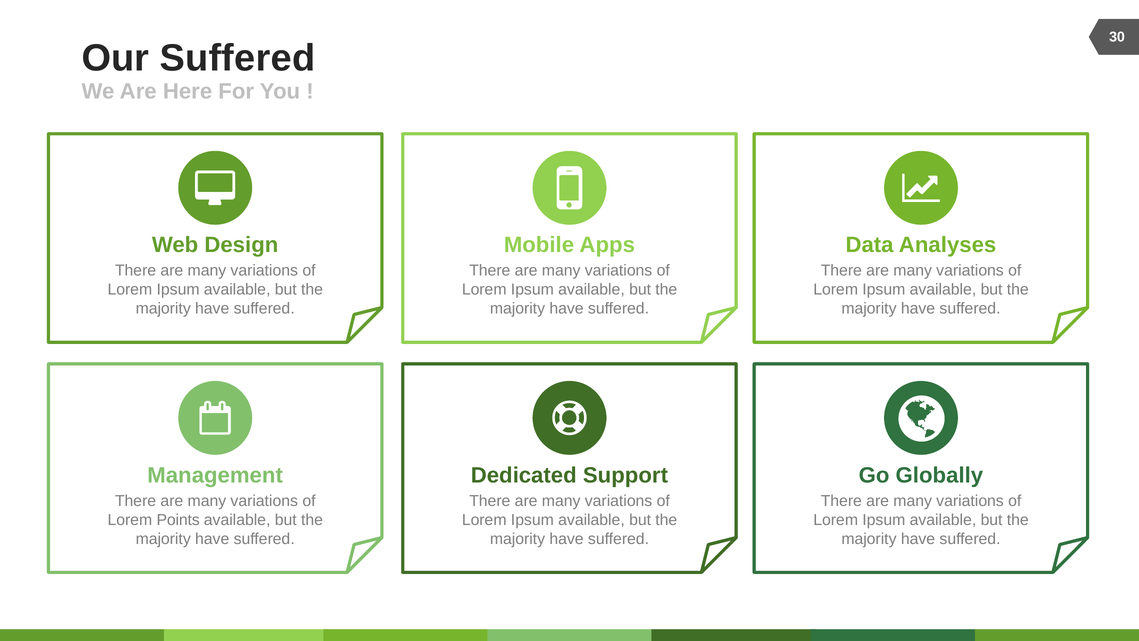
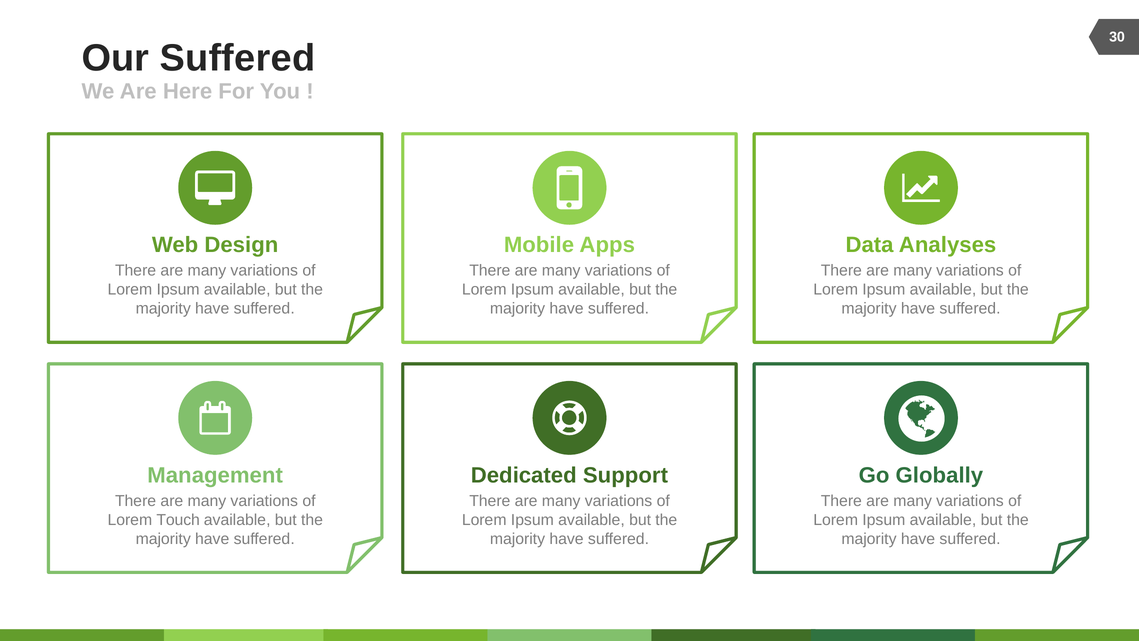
Points: Points -> Touch
